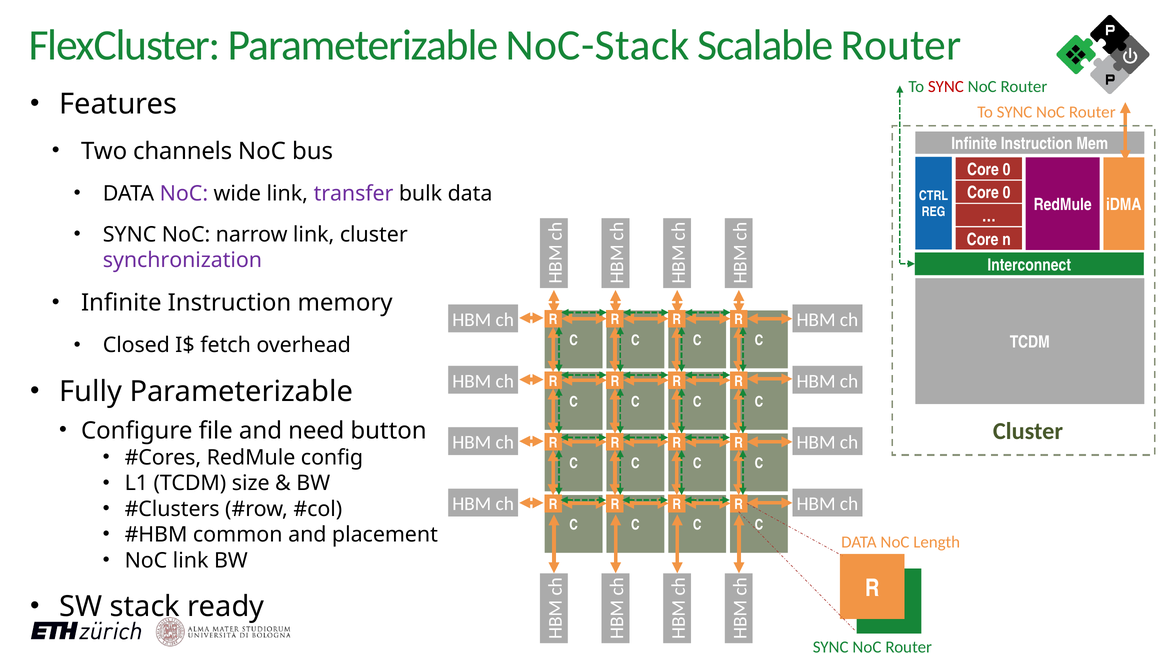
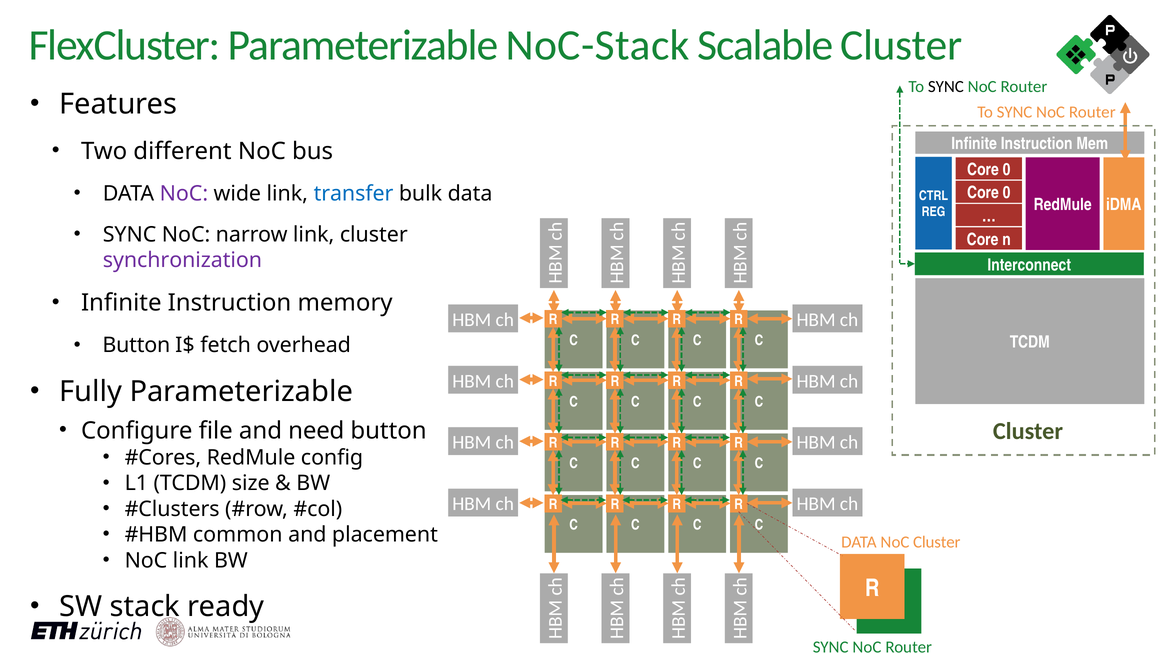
Scalable Router: Router -> Cluster
SYNC at (946, 87) colour: red -> black
channels: channels -> different
transfer colour: purple -> blue
Closed at (136, 345): Closed -> Button
NoC Length: Length -> Cluster
